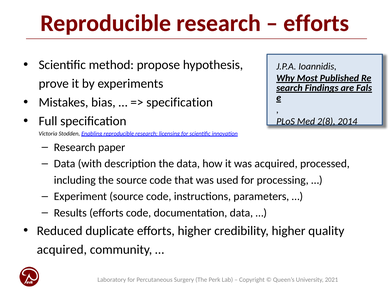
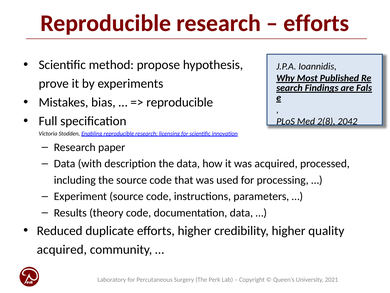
specification at (180, 102): specification -> reproducible
2014: 2014 -> 2042
Results efforts: efforts -> theory
